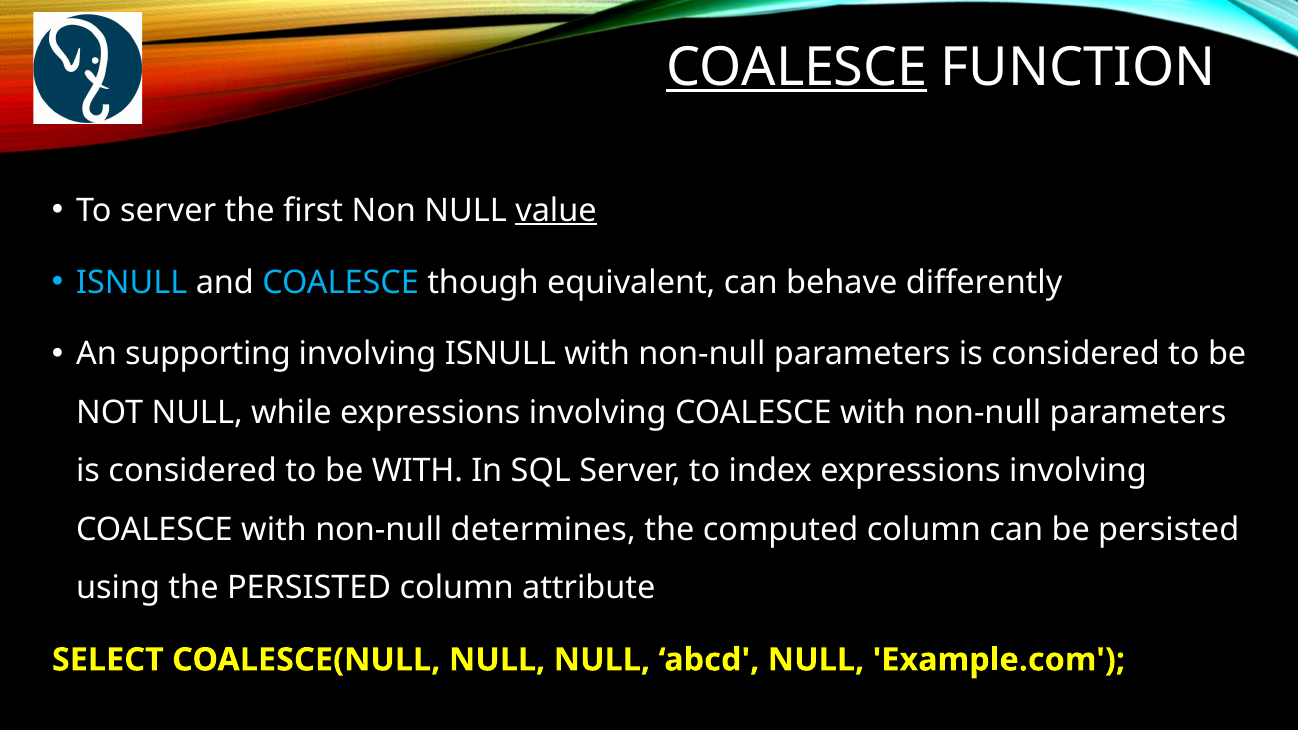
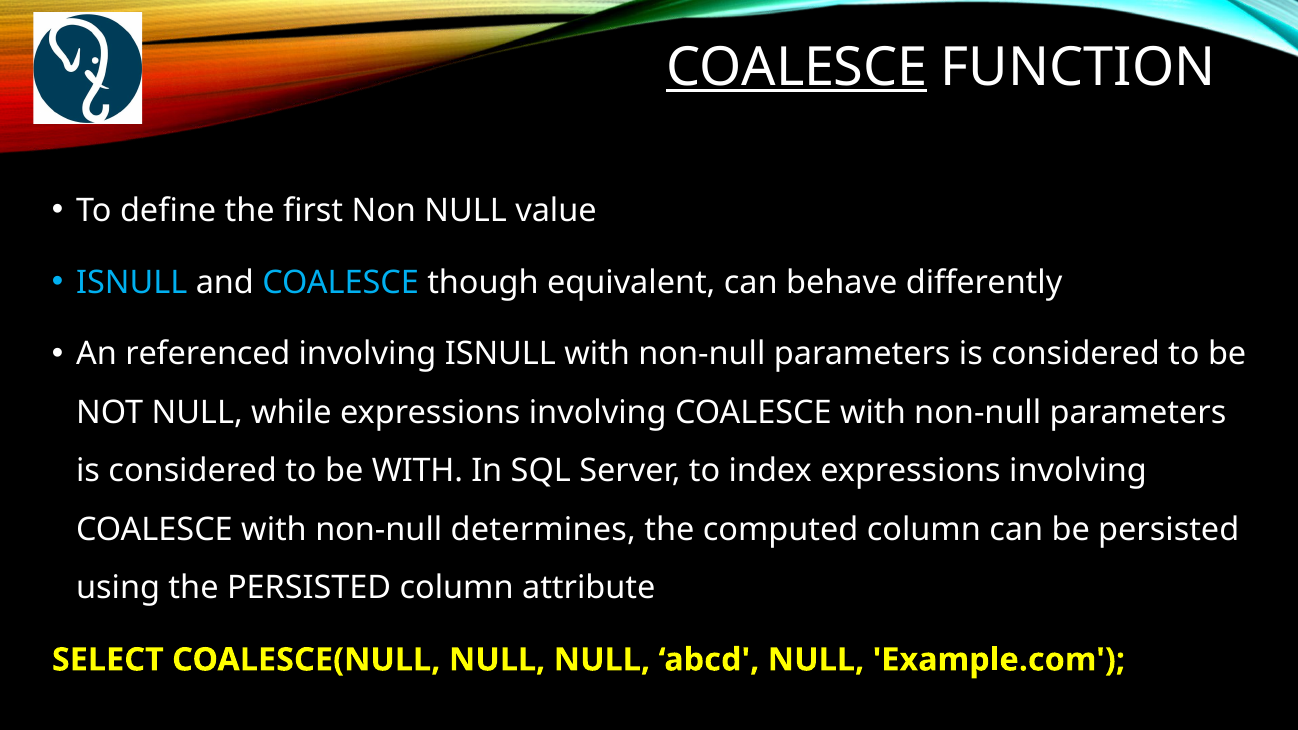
To server: server -> define
value underline: present -> none
supporting: supporting -> referenced
